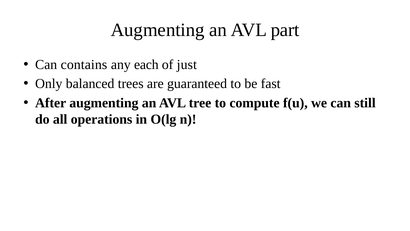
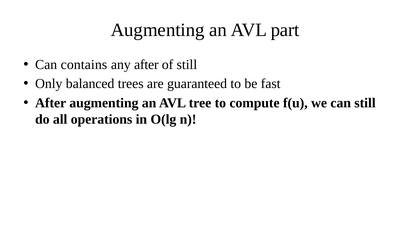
any each: each -> after
of just: just -> still
